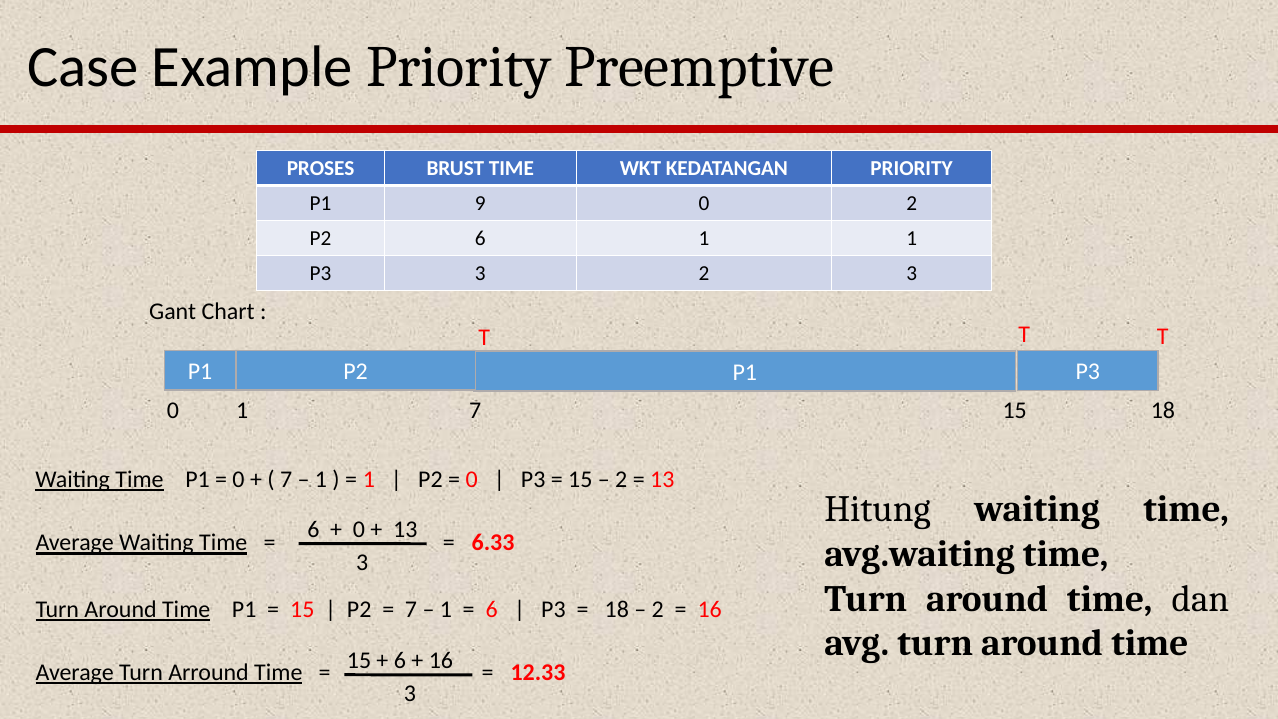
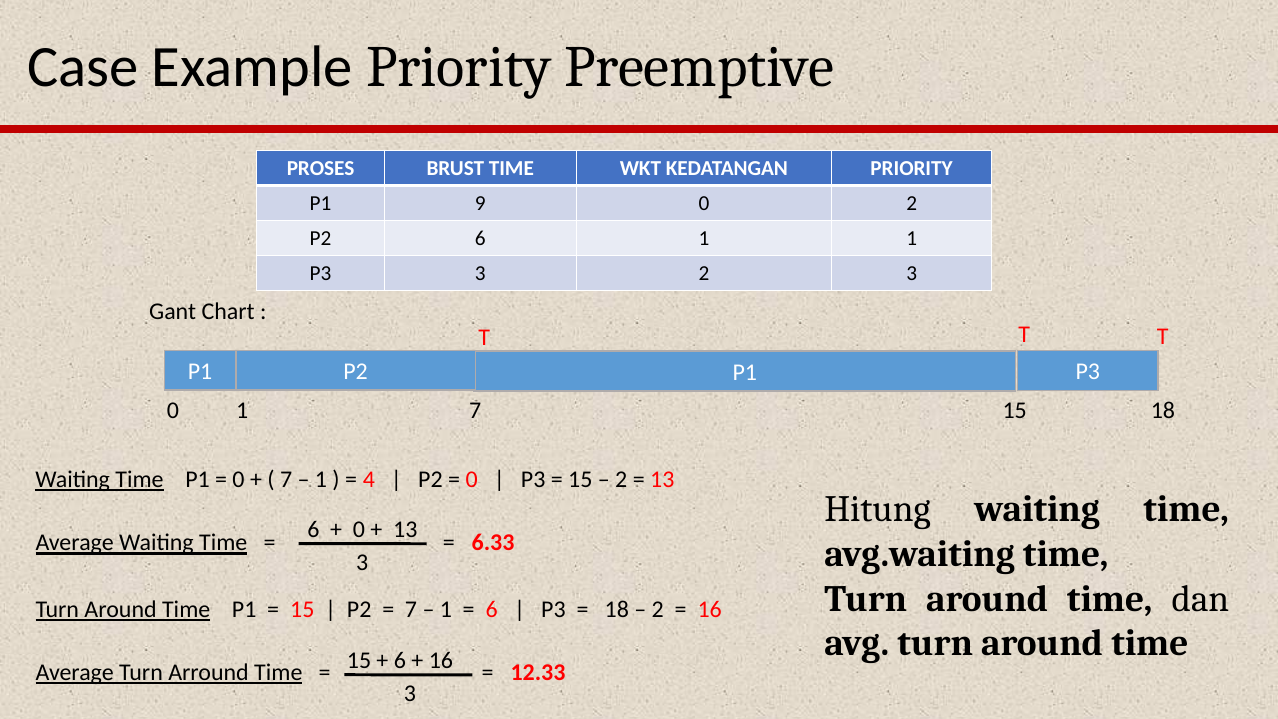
1 at (369, 479): 1 -> 4
